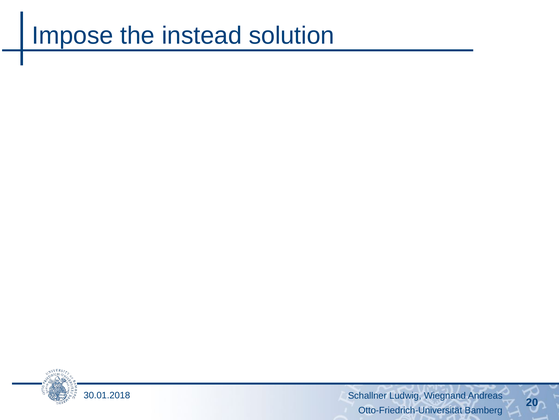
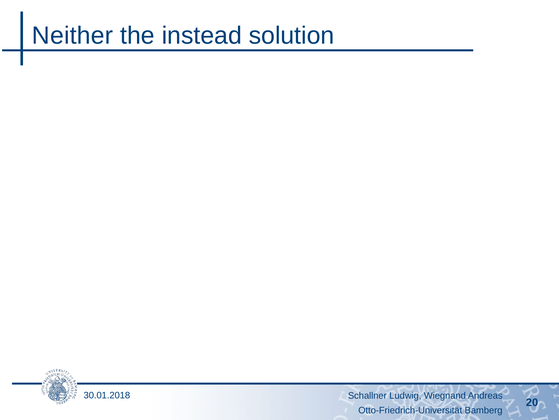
Impose: Impose -> Neither
